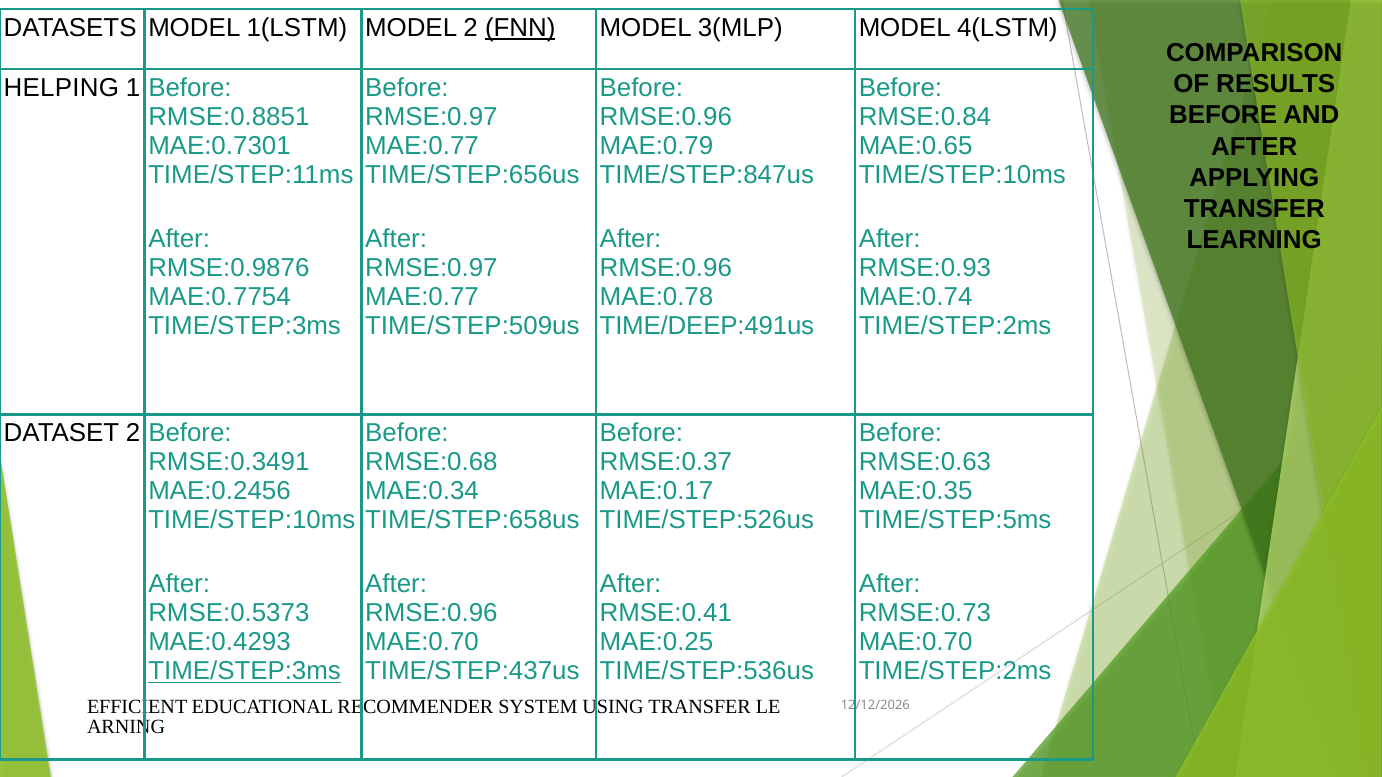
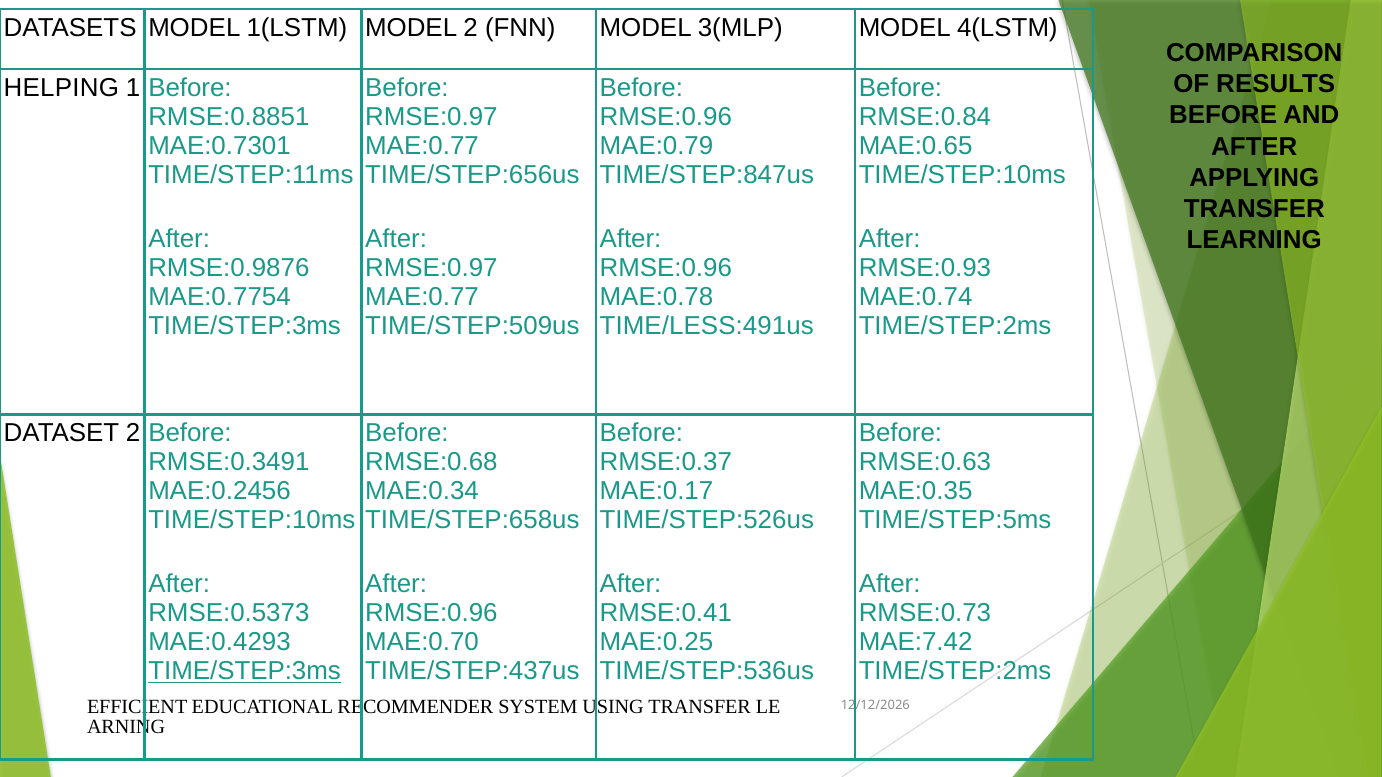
FNN underline: present -> none
TIME/DEEP:491us: TIME/DEEP:491us -> TIME/LESS:491us
MAE:0.70 at (916, 643): MAE:0.70 -> MAE:7.42
